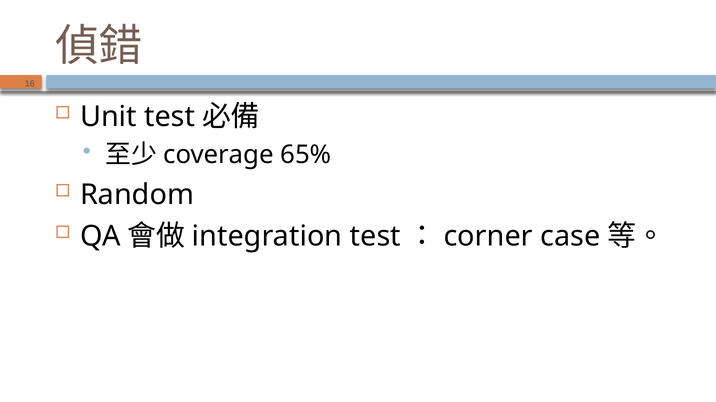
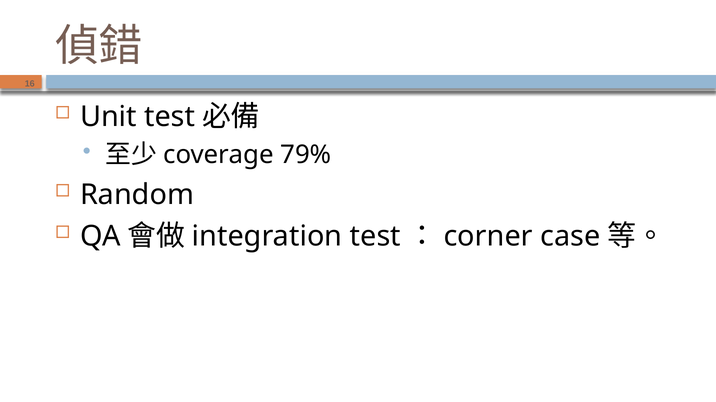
65%: 65% -> 79%
